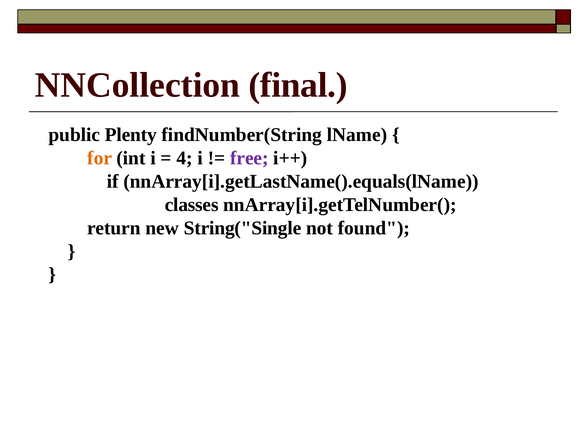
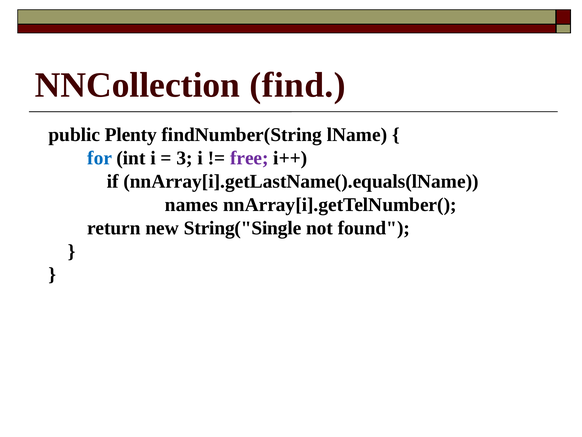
final: final -> find
for colour: orange -> blue
4: 4 -> 3
classes: classes -> names
